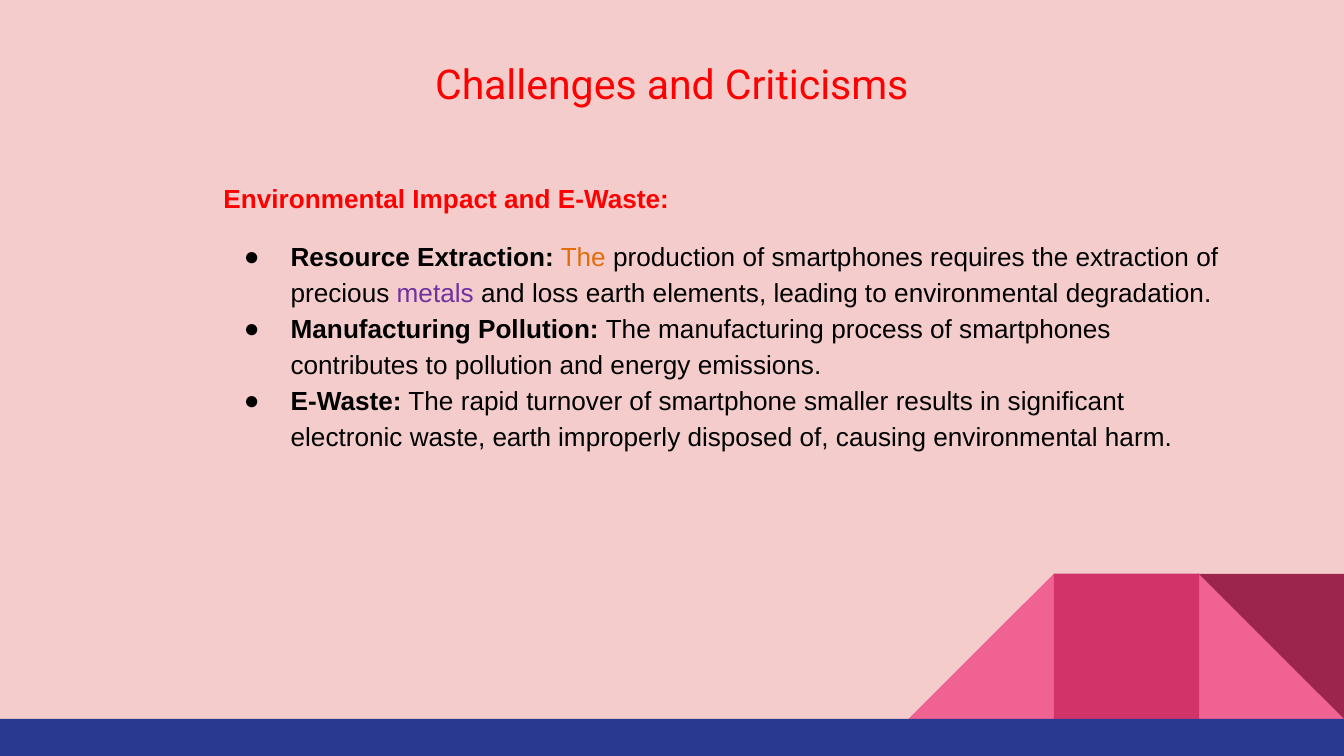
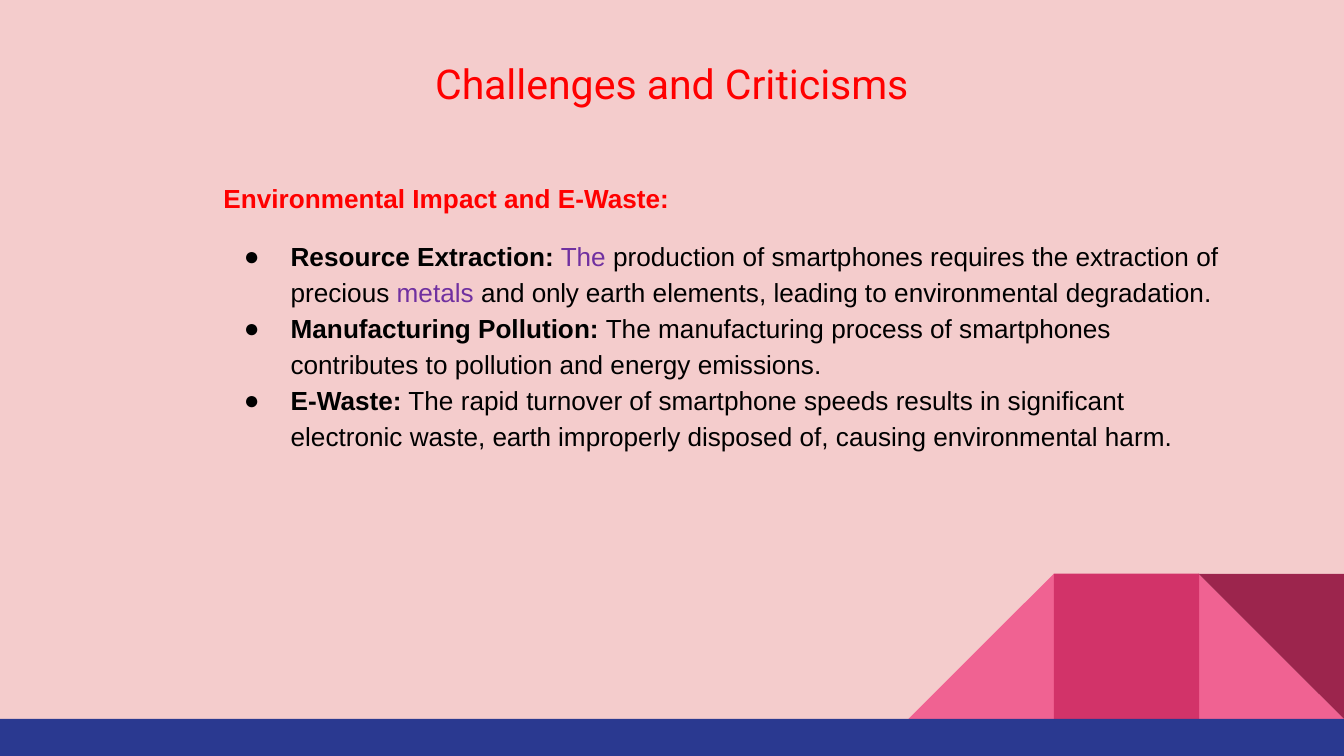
The at (583, 258) colour: orange -> purple
loss: loss -> only
smaller: smaller -> speeds
